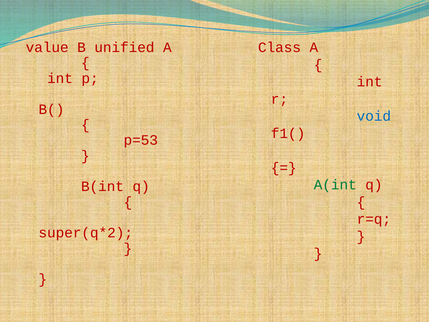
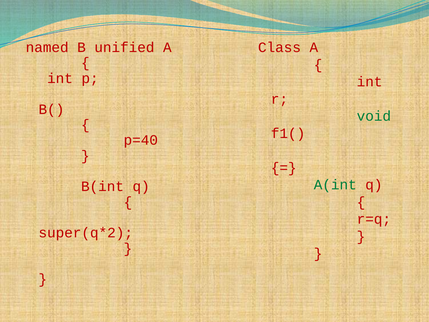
value: value -> named
void colour: blue -> green
p=53: p=53 -> p=40
